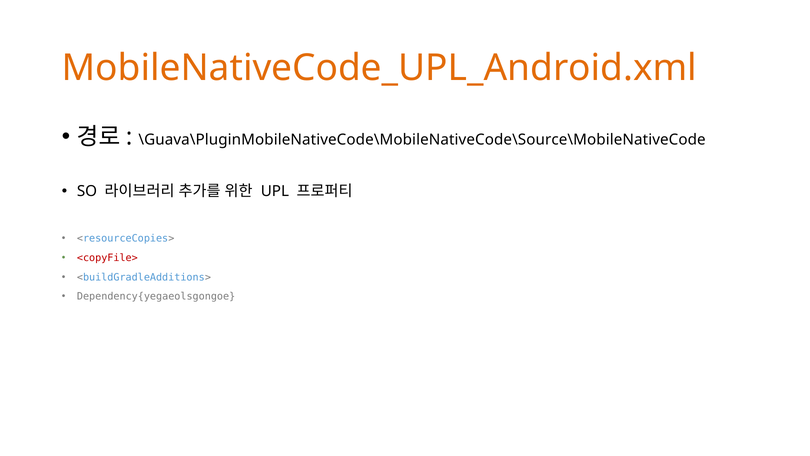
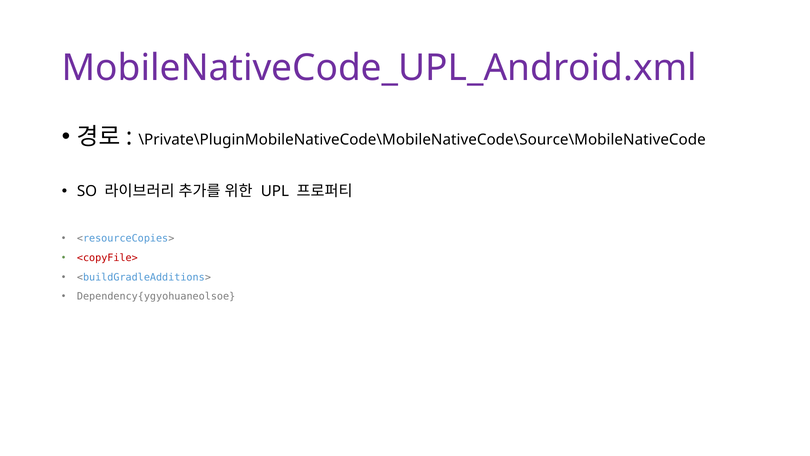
MobileNativeCode_UPL_Android.xml colour: orange -> purple
\Guava\PluginMobileNativeCode\MobileNativeCode\Source\MobileNativeCode: \Guava\PluginMobileNativeCode\MobileNativeCode\Source\MobileNativeCode -> \Private\PluginMobileNativeCode\MobileNativeCode\Source\MobileNativeCode
Dependency{yegaeolsgongoe: Dependency{yegaeolsgongoe -> Dependency{ygyohuaneolsoe
